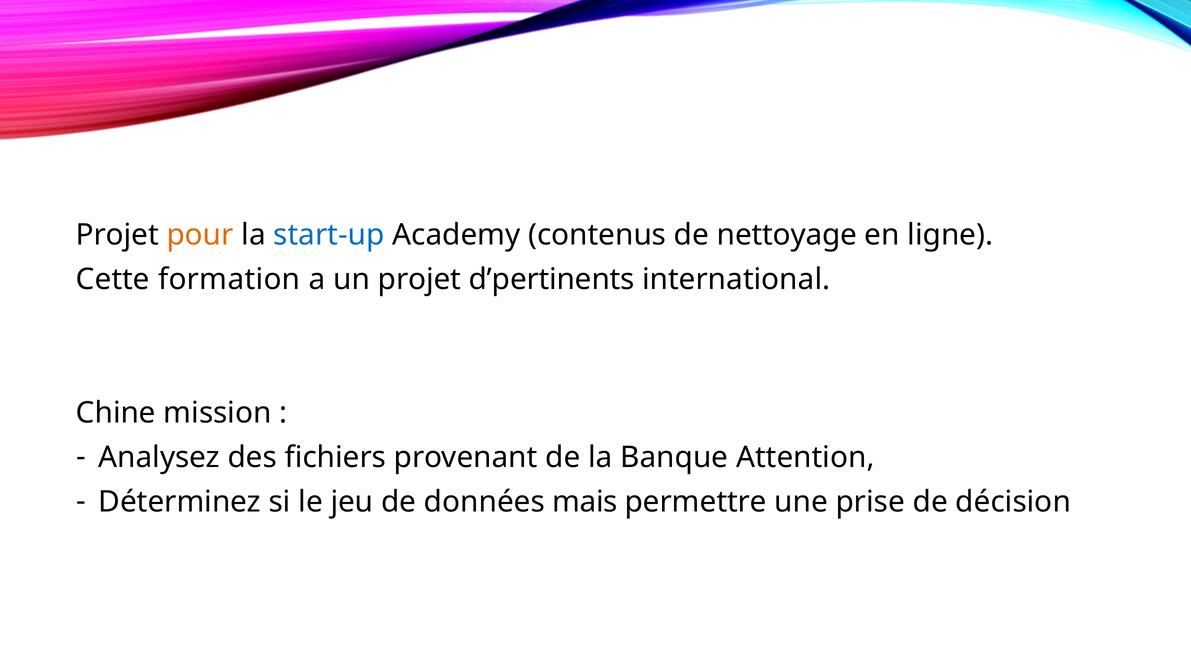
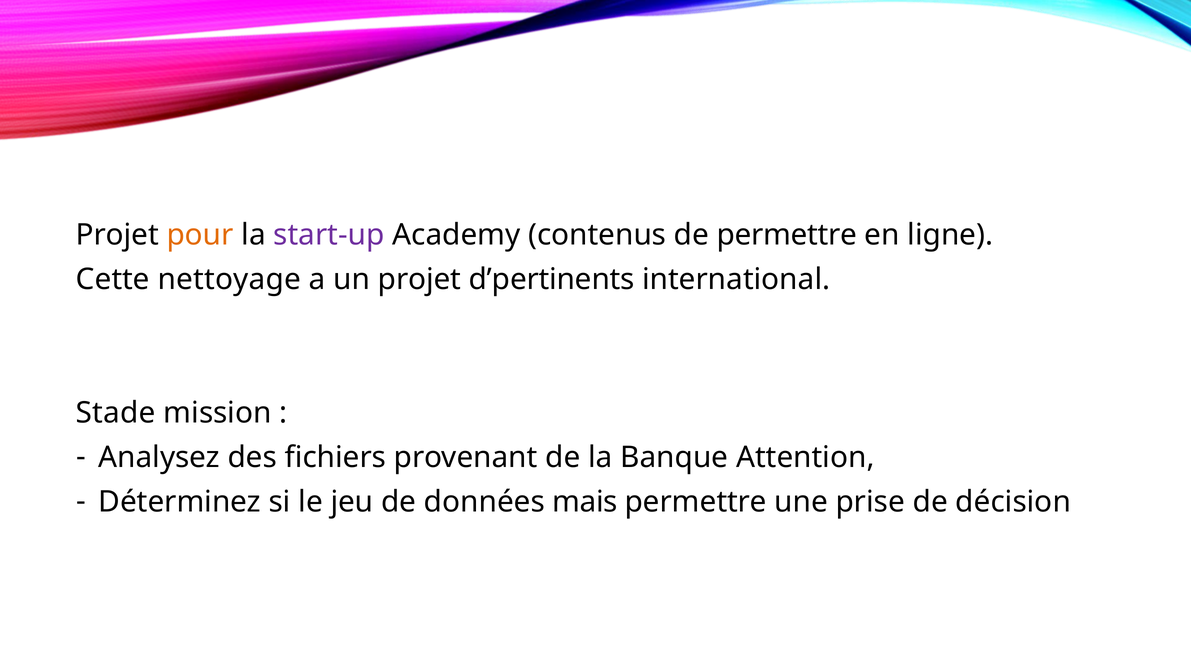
start-up colour: blue -> purple
de nettoyage: nettoyage -> permettre
formation: formation -> nettoyage
Chine: Chine -> Stade
